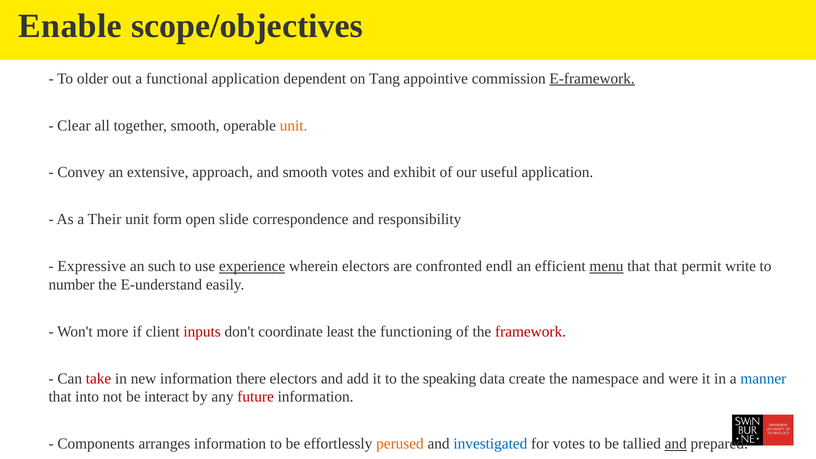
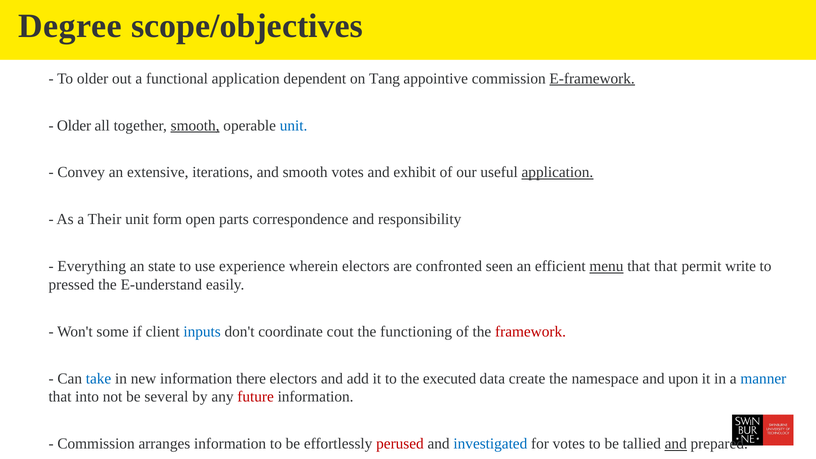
Enable: Enable -> Degree
Clear at (74, 125): Clear -> Older
smooth at (195, 125) underline: none -> present
unit at (294, 125) colour: orange -> blue
approach: approach -> iterations
application at (557, 172) underline: none -> present
slide: slide -> parts
Expressive: Expressive -> Everything
such: such -> state
experience underline: present -> none
endl: endl -> seen
number: number -> pressed
more: more -> some
inputs colour: red -> blue
least: least -> cout
take colour: red -> blue
speaking: speaking -> executed
were: were -> upon
interact: interact -> several
Components at (96, 444): Components -> Commission
perused colour: orange -> red
